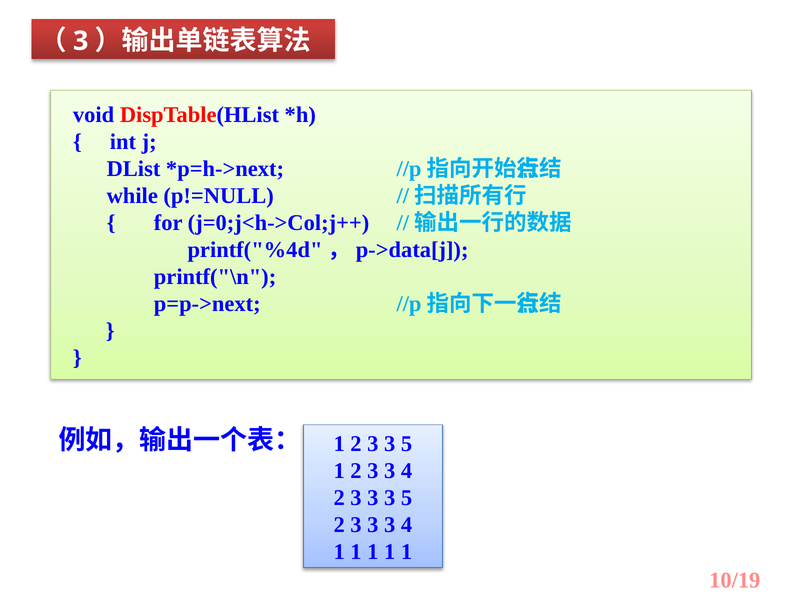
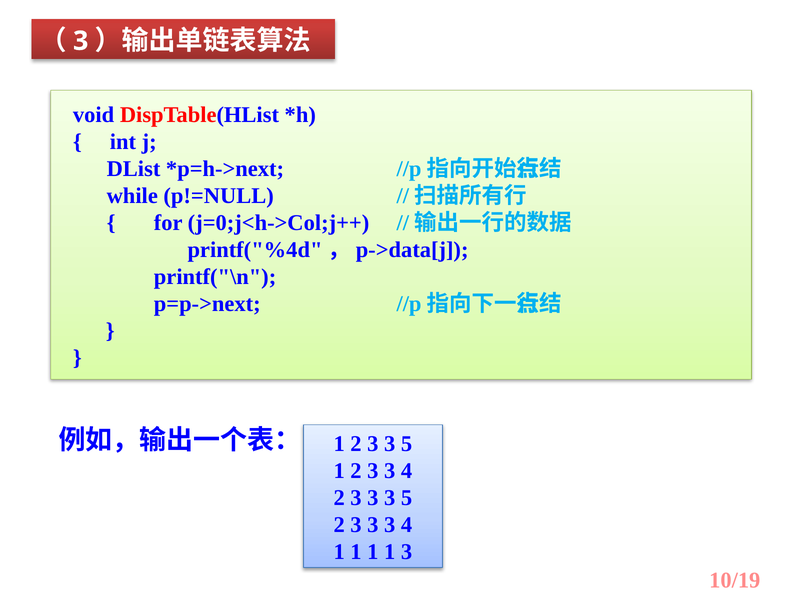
1 at (407, 551): 1 -> 3
